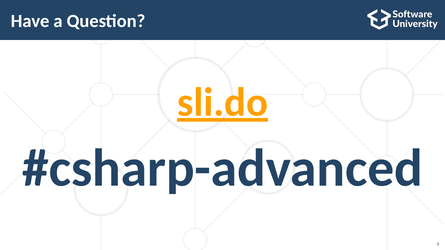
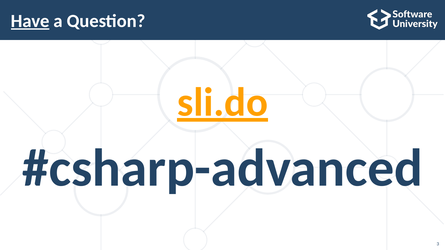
Have underline: none -> present
